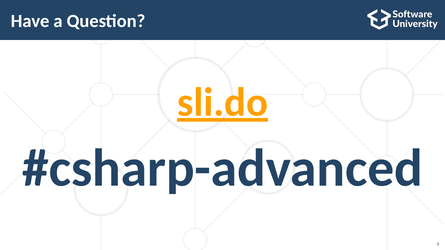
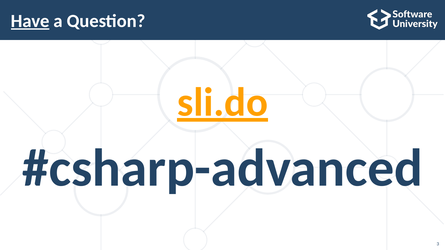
Have underline: none -> present
